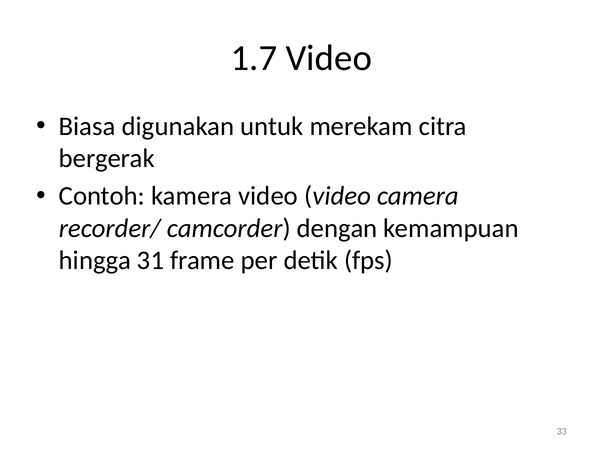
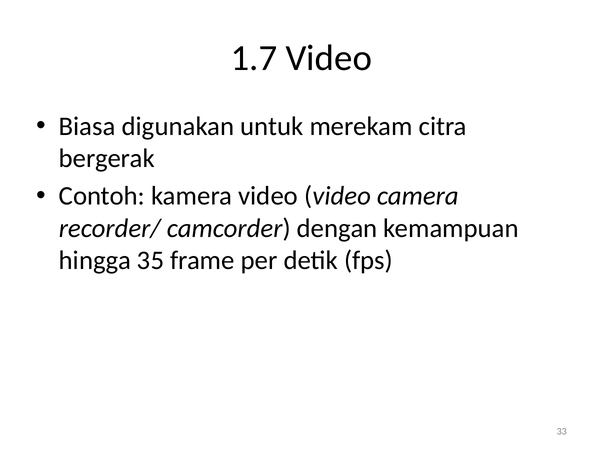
31: 31 -> 35
